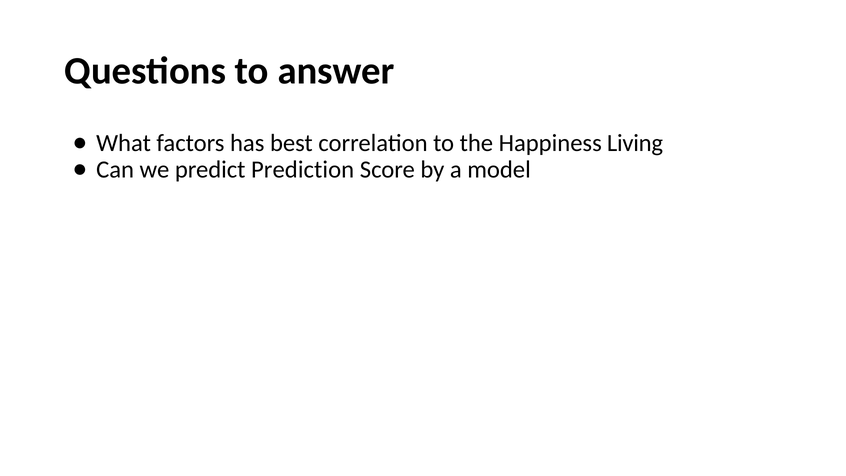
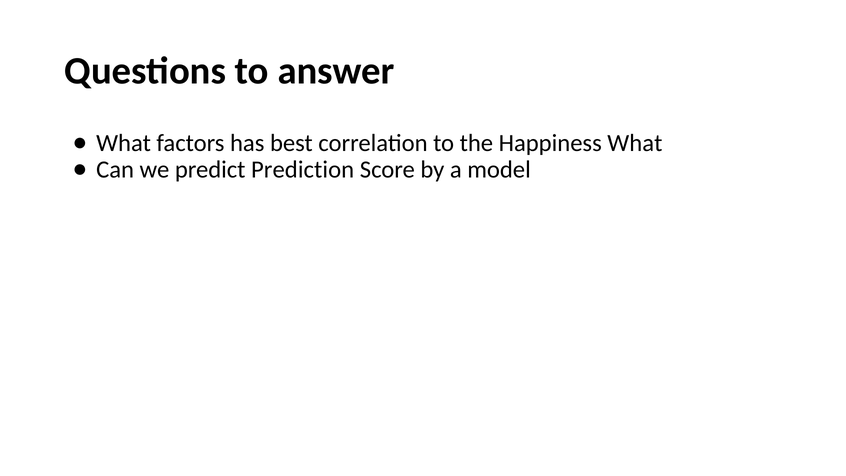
Happiness Living: Living -> What
